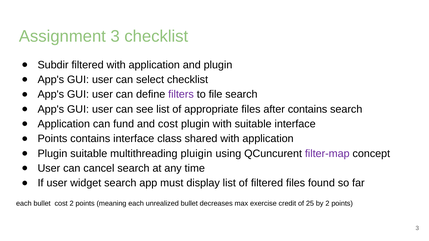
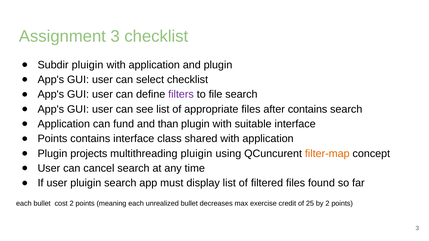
Subdir filtered: filtered -> pluigin
and cost: cost -> than
Plugin suitable: suitable -> projects
filter-map colour: purple -> orange
user widget: widget -> pluigin
